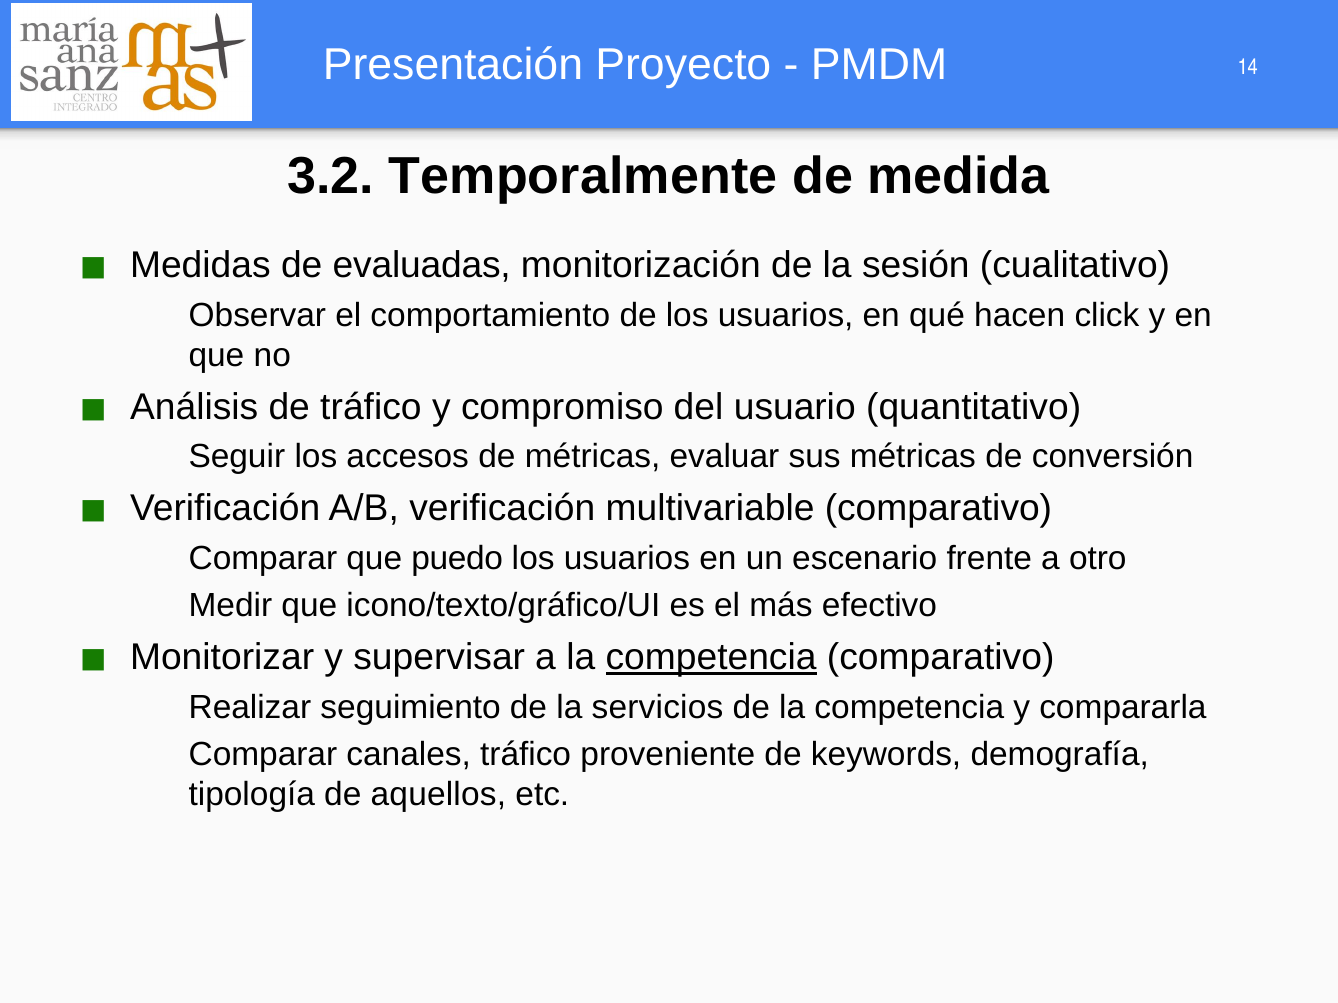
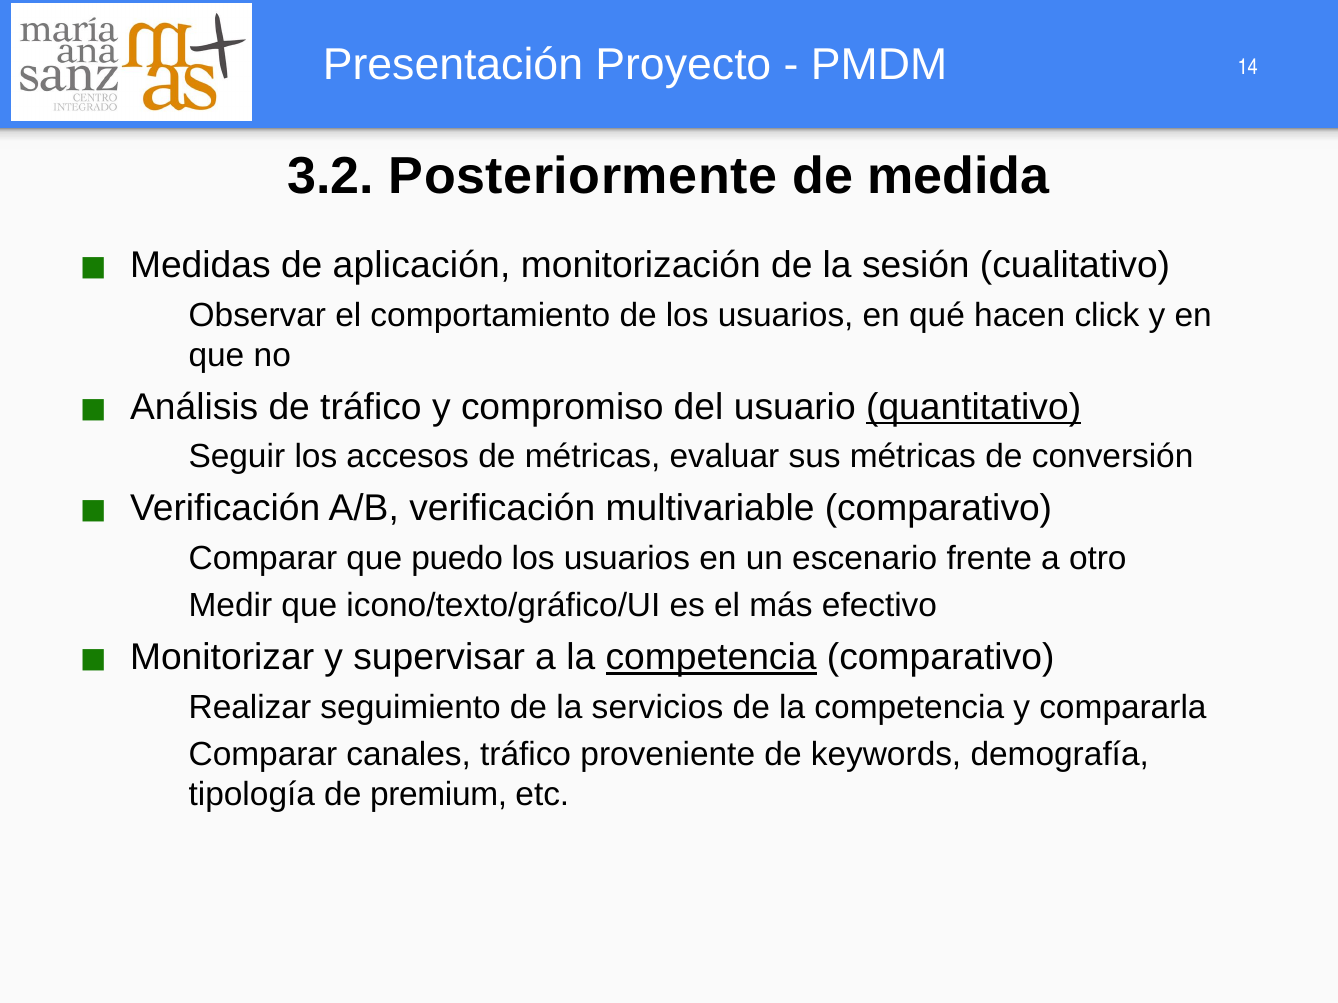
Temporalmente: Temporalmente -> Posteriormente
evaluadas: evaluadas -> aplicación
quantitativo underline: none -> present
aquellos: aquellos -> premium
